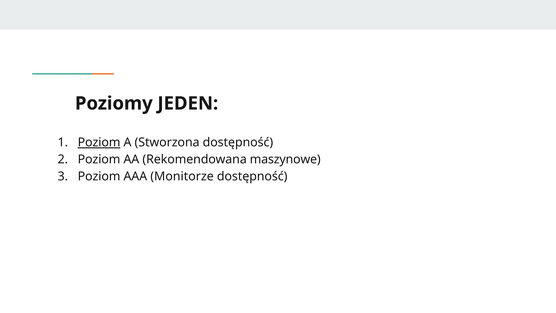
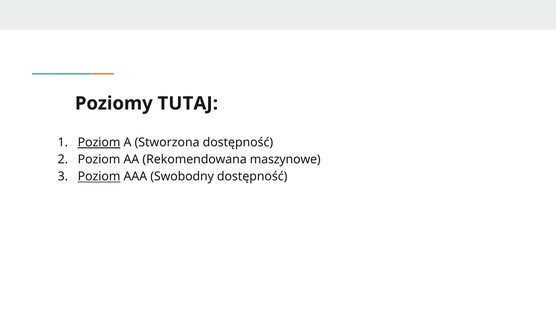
JEDEN: JEDEN -> TUTAJ
Poziom at (99, 176) underline: none -> present
Monitorze: Monitorze -> Swobodny
